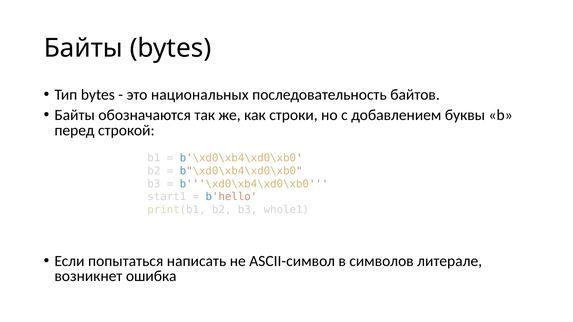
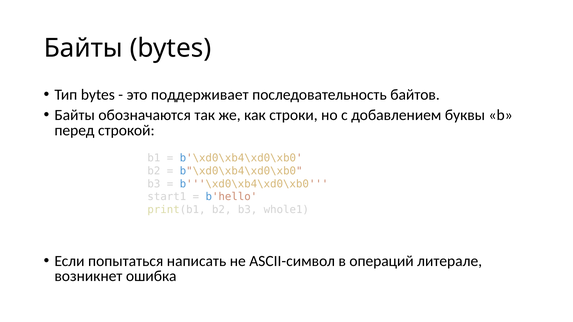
национальных: национальных -> поддерживает
символов: символов -> операций
